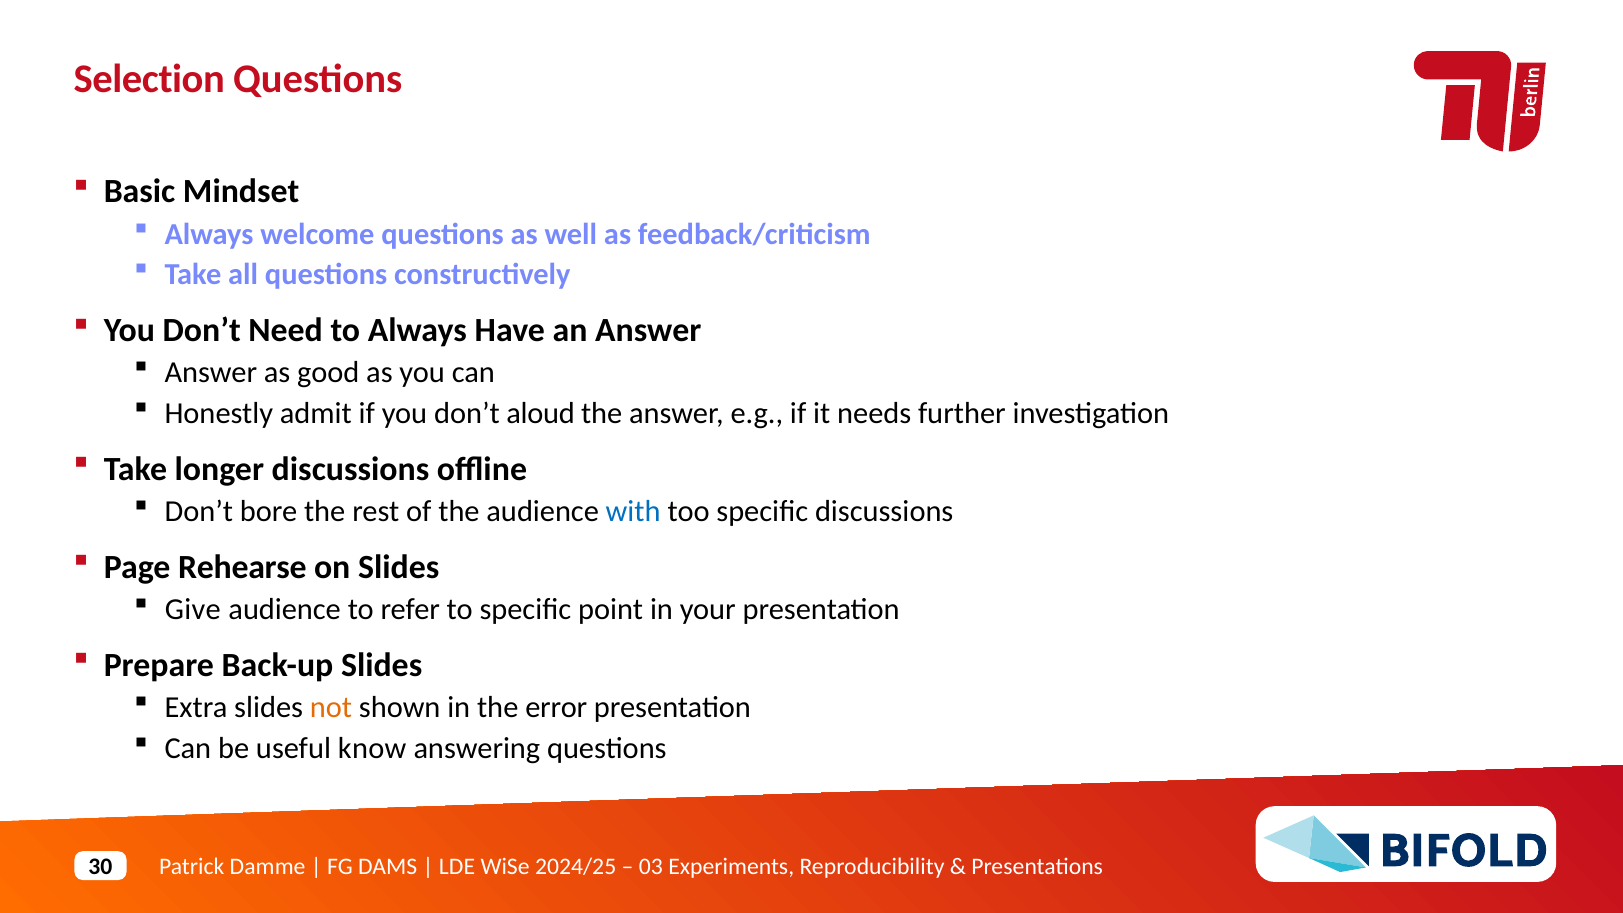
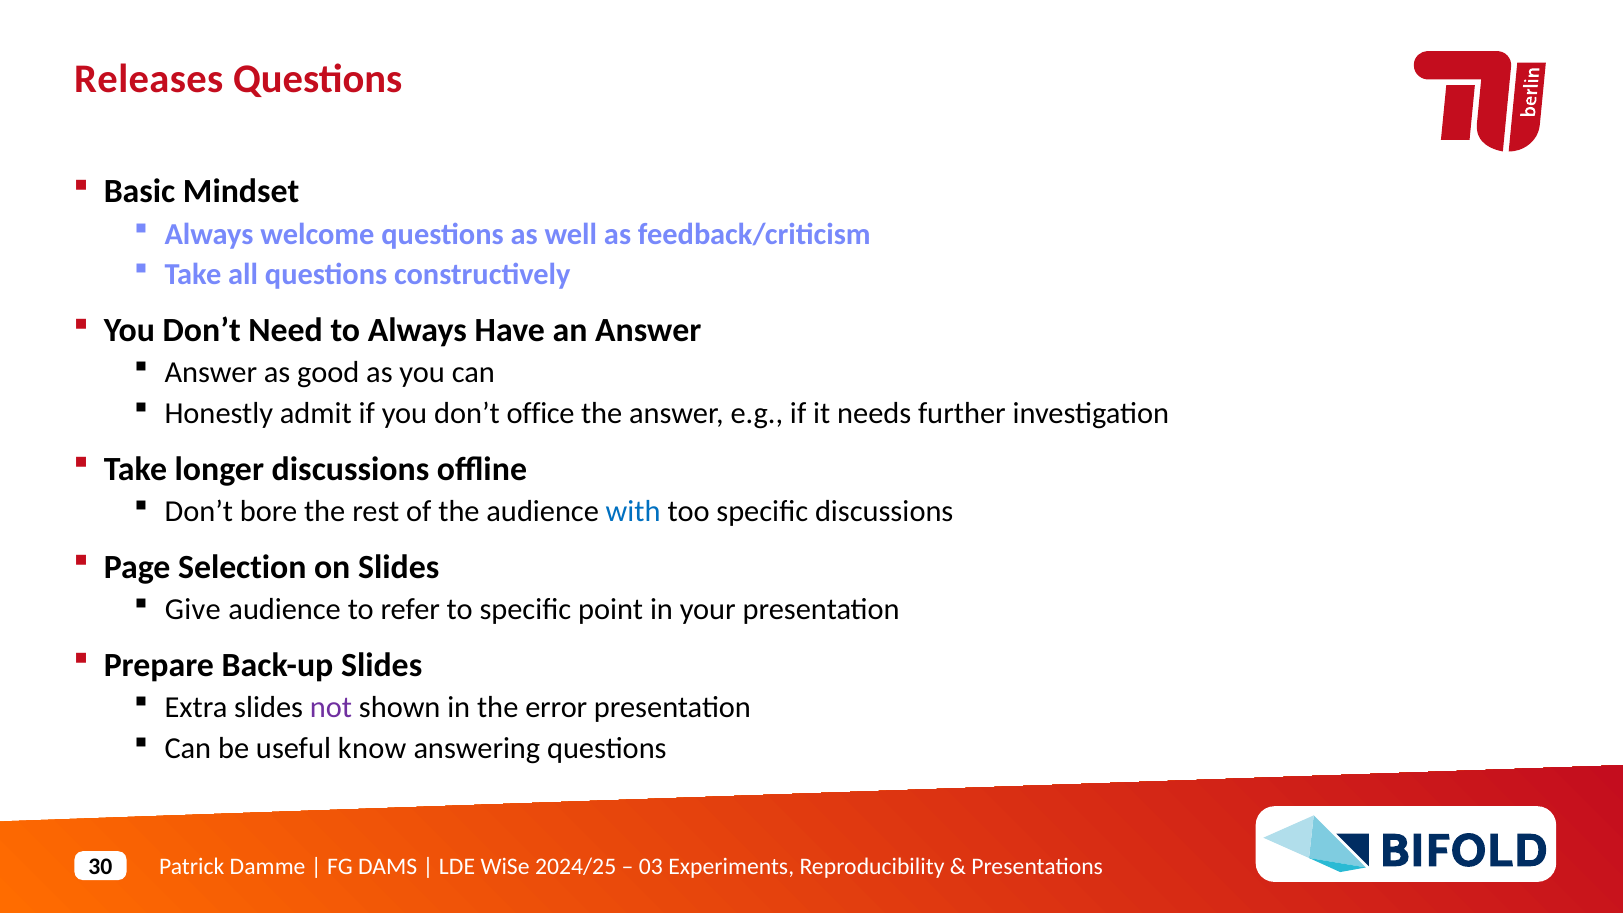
Selection: Selection -> Releases
aloud: aloud -> office
Rehearse: Rehearse -> Selection
not colour: orange -> purple
